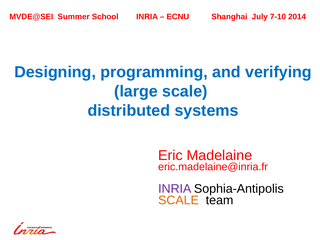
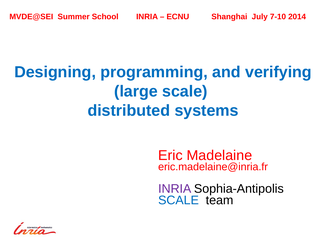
SCALE at (179, 200) colour: orange -> blue
